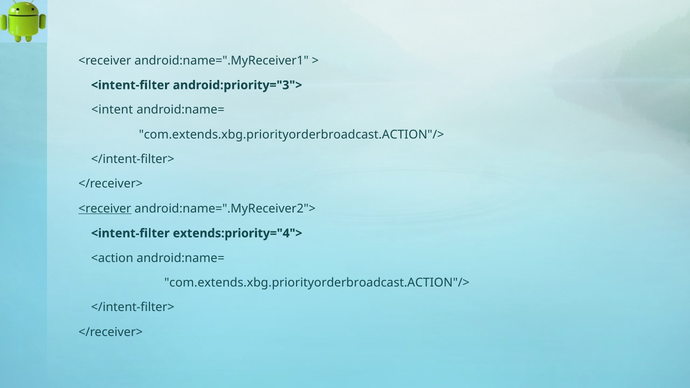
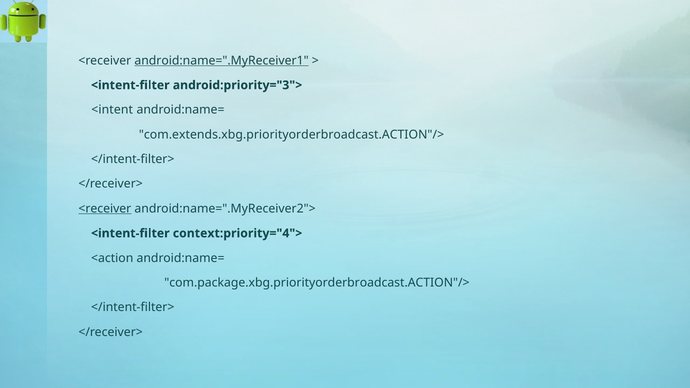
android:name=".MyReceiver1 underline: none -> present
extends:priority="4">: extends:priority="4"> -> context:priority="4">
com.extends.xbg.priorityorderbroadcast.ACTION"/> at (317, 283): com.extends.xbg.priorityorderbroadcast.ACTION"/> -> com.package.xbg.priorityorderbroadcast.ACTION"/>
